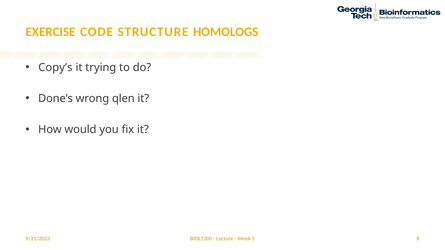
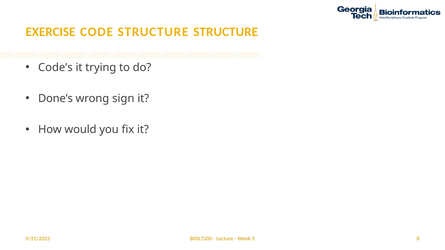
STRUCTURE HOMOLOGS: HOMOLOGS -> STRUCTURE
Copy’s: Copy’s -> Code’s
qlen: qlen -> sign
